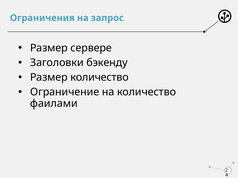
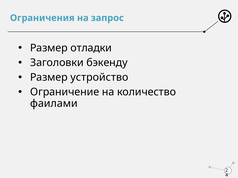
сервере: сервере -> отладки
Размер количество: количество -> устройство
